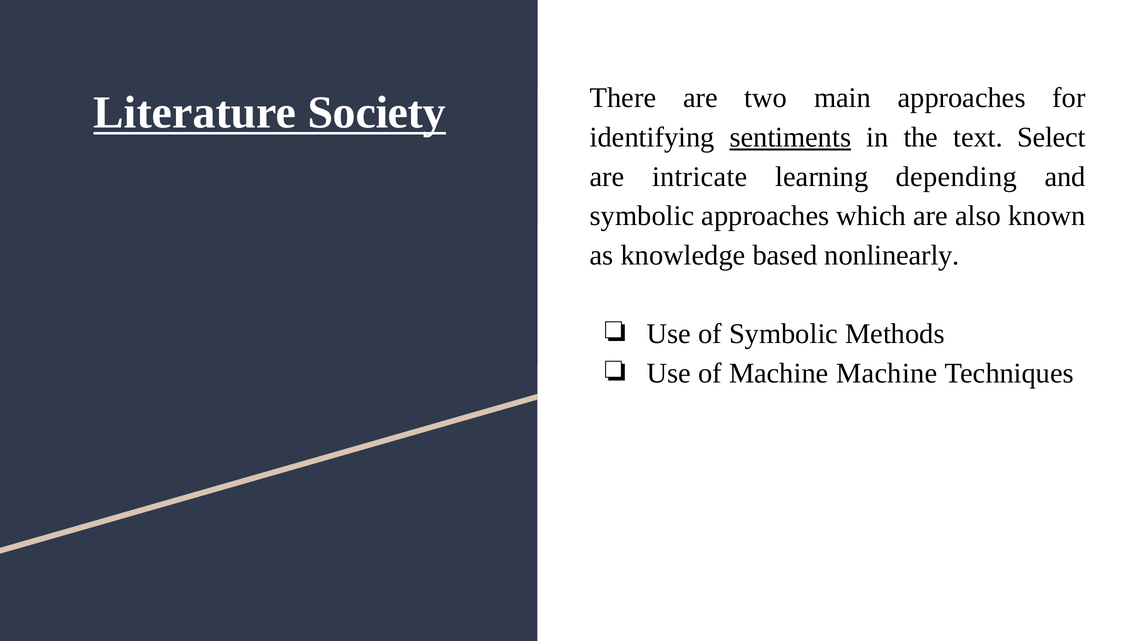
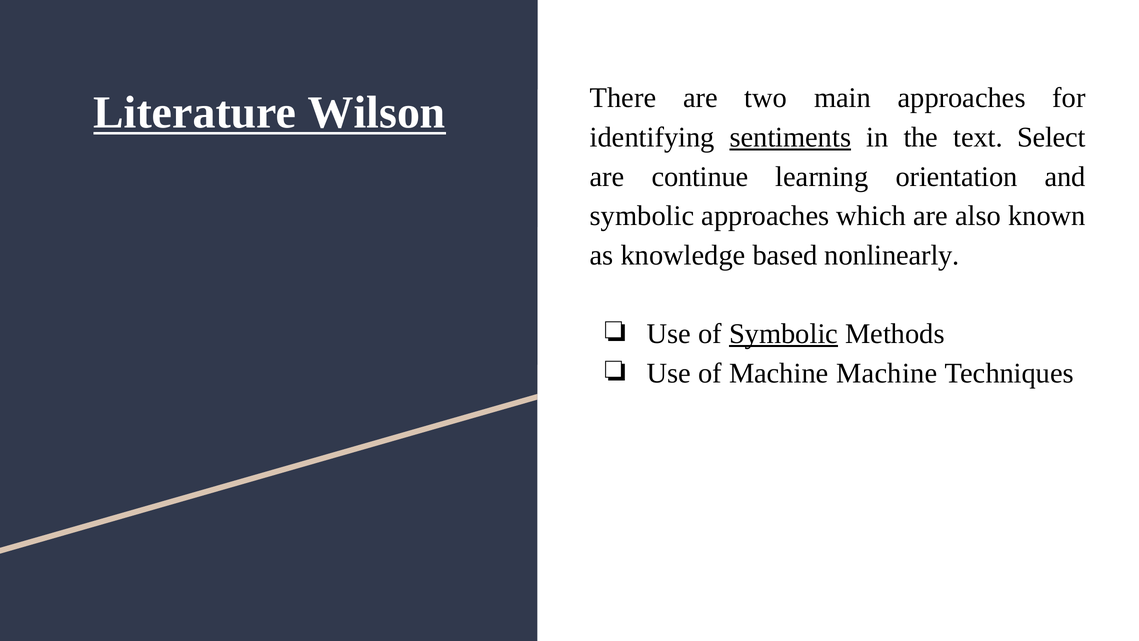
Society: Society -> Wilson
intricate: intricate -> continue
depending: depending -> orientation
Symbolic at (784, 334) underline: none -> present
